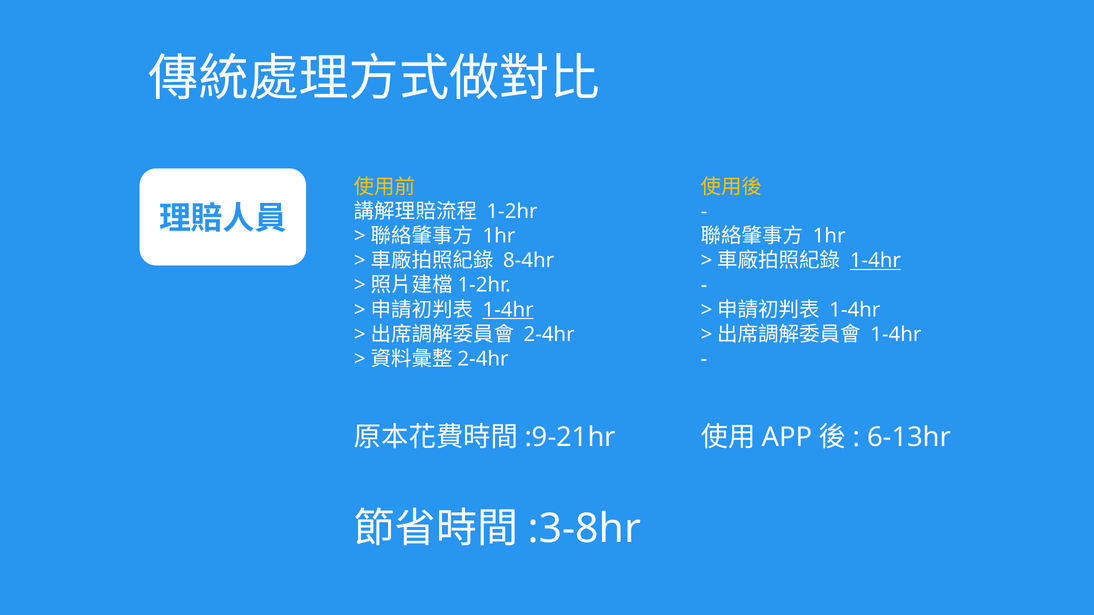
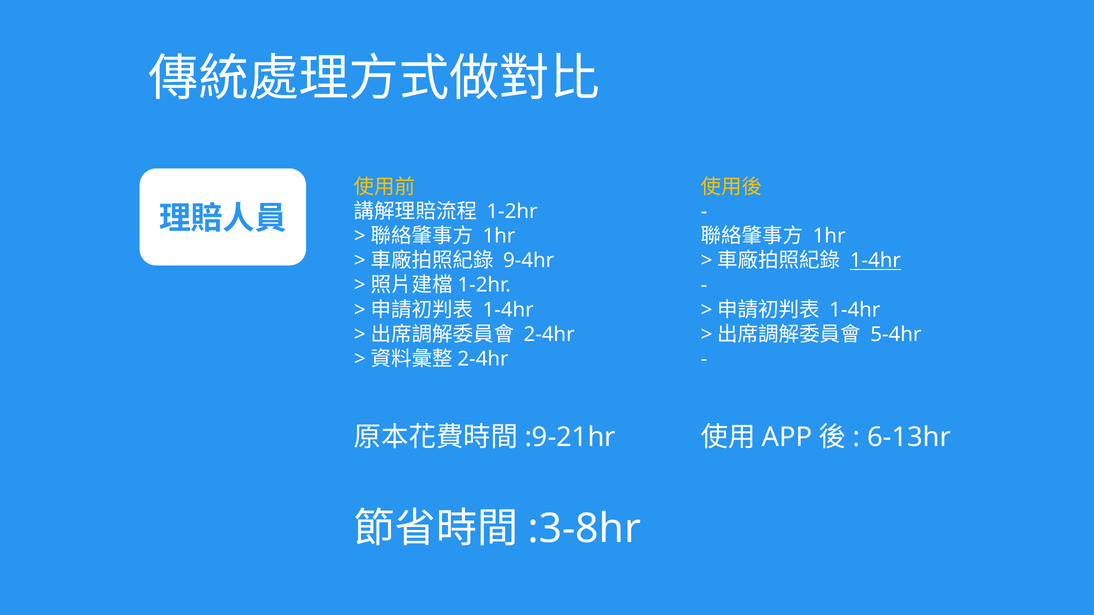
8-4hr: 8-4hr -> 9-4hr
1-4hr at (508, 310) underline: present -> none
1-4hr at (896, 335): 1-4hr -> 5-4hr
